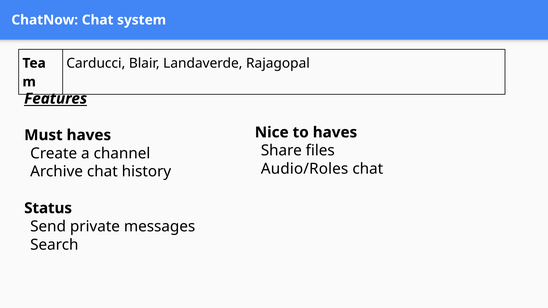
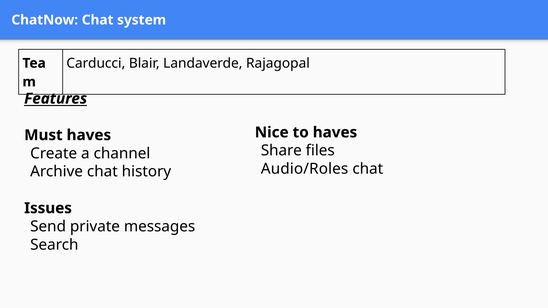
Status: Status -> Issues
